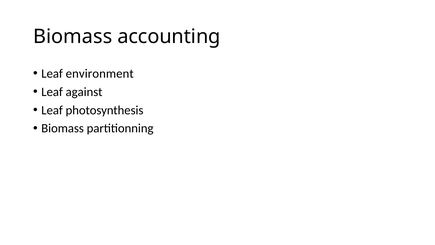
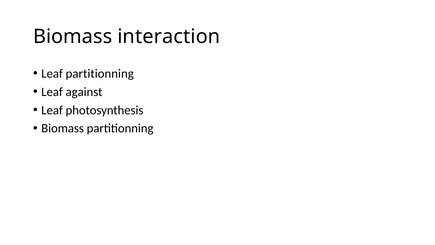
accounting: accounting -> interaction
Leaf environment: environment -> partitionning
